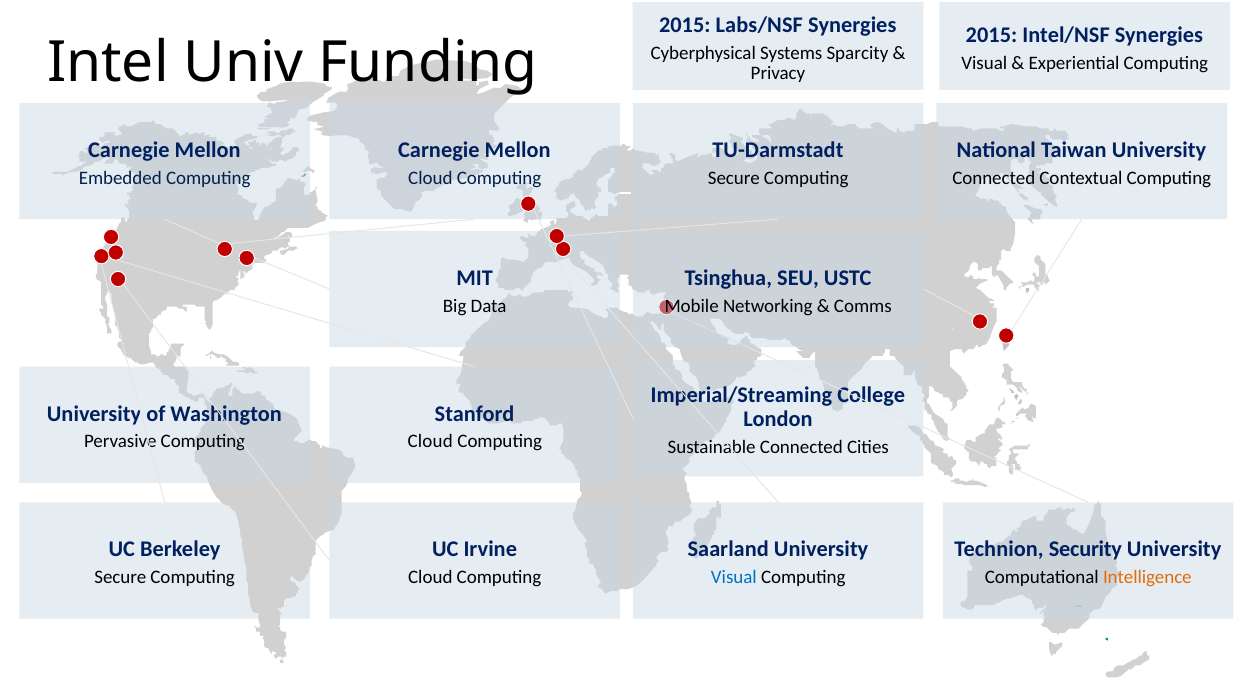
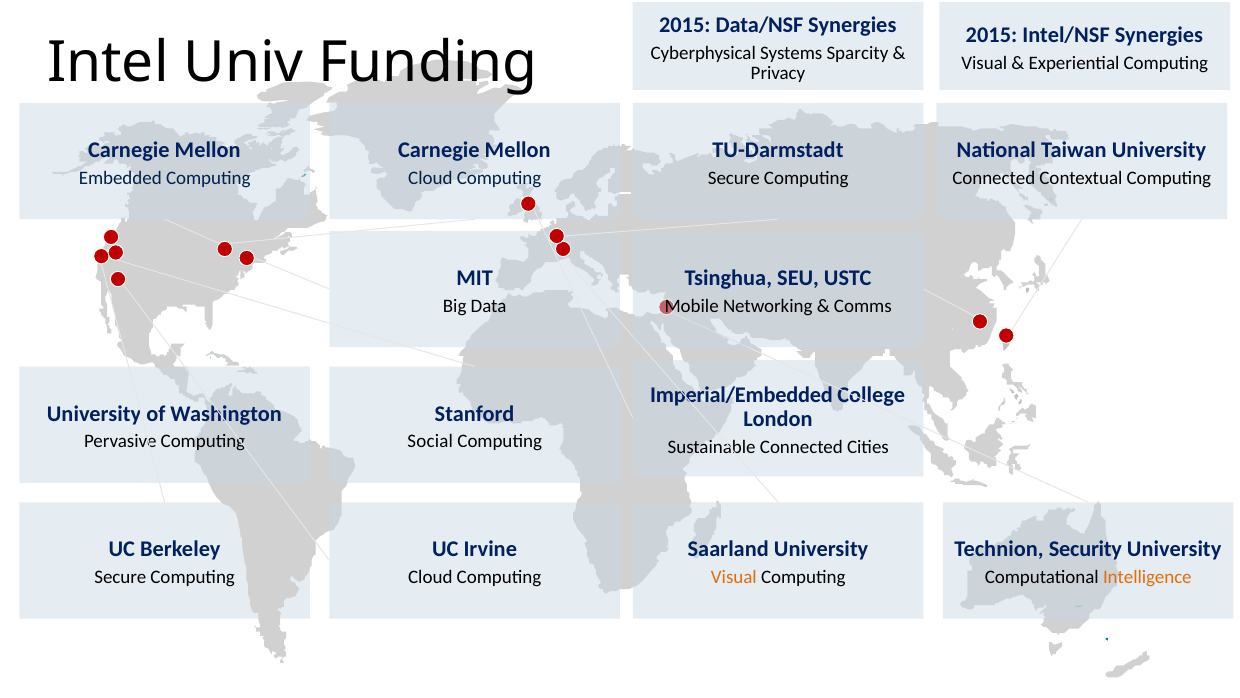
Labs/NSF: Labs/NSF -> Data/NSF
Imperial/Streaming: Imperial/Streaming -> Imperial/Embedded
Cloud at (430, 441): Cloud -> Social
Visual at (734, 577) colour: blue -> orange
